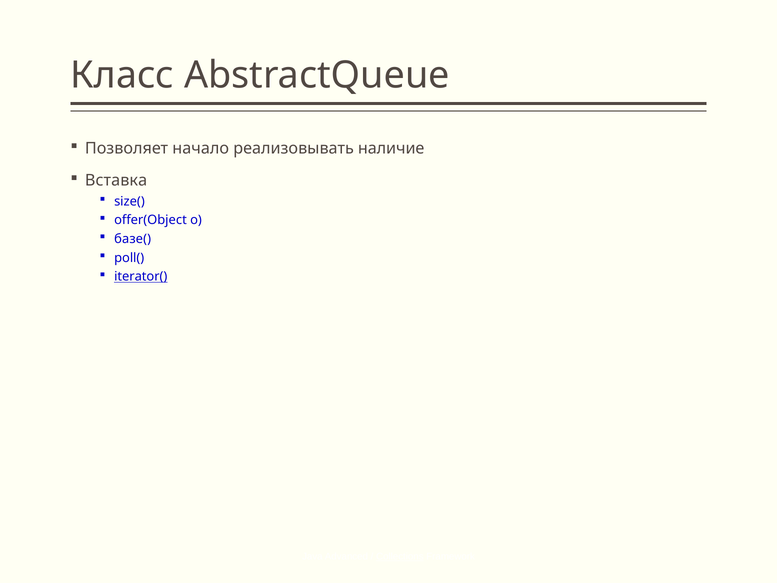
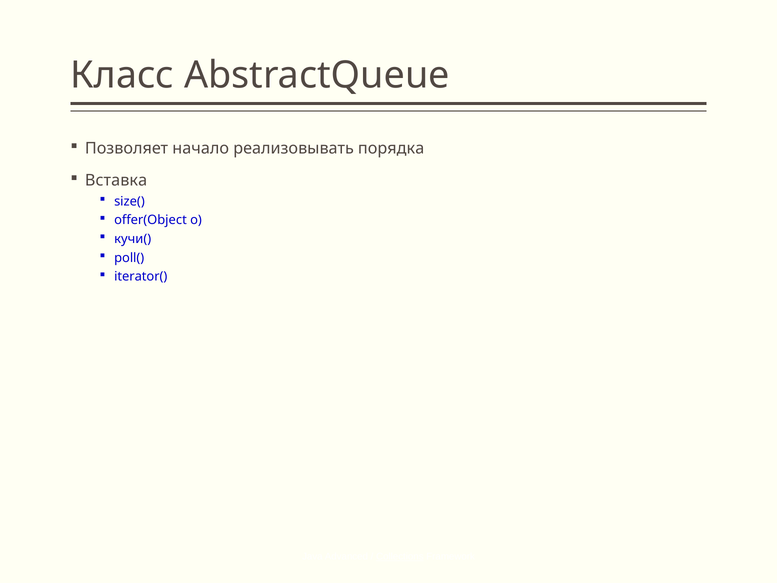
наличие: наличие -> порядка
базе(: базе( -> кучи(
iterator( underline: present -> none
